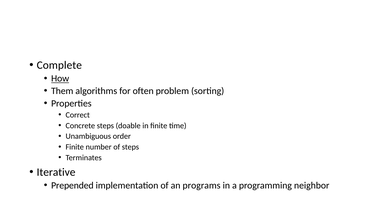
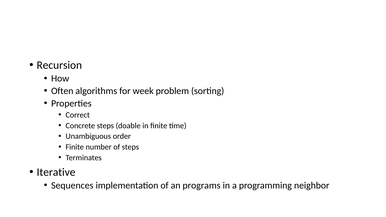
Complete: Complete -> Recursion
How underline: present -> none
Them: Them -> Often
often: often -> week
Prepended: Prepended -> Sequences
